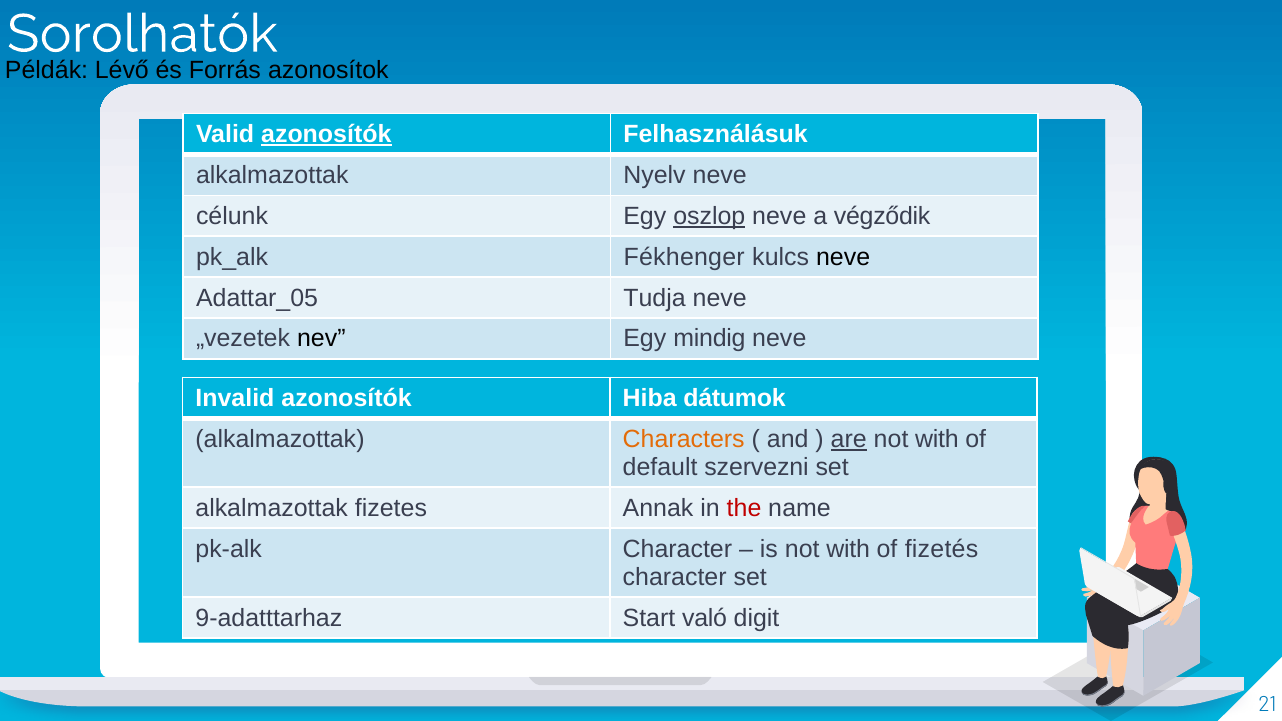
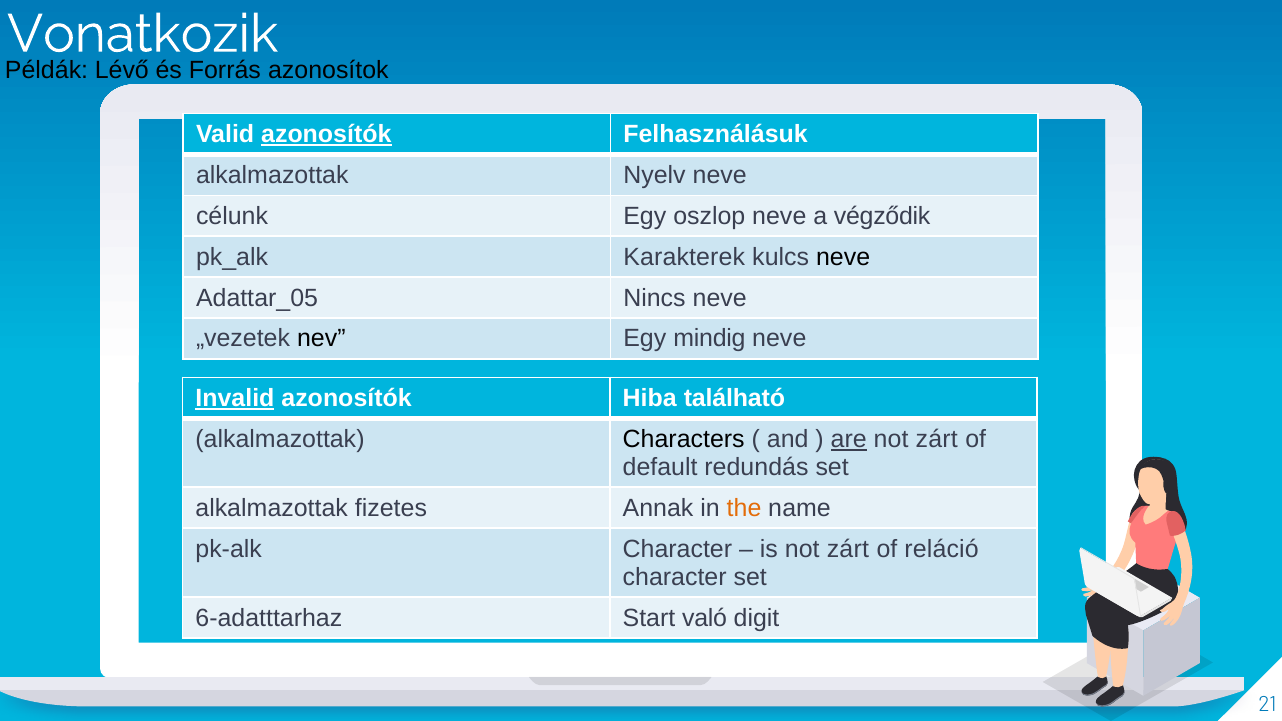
Sorolhatók: Sorolhatók -> Vonatkozik
oszlop underline: present -> none
Fékhenger: Fékhenger -> Karakterek
Tudja: Tudja -> Nincs
Invalid underline: none -> present
dátumok: dátumok -> található
Characters colour: orange -> black
with at (937, 439): with -> zárt
szervezni: szervezni -> redundás
the colour: red -> orange
is not with: with -> zárt
fizetés: fizetés -> reláció
9-adatttarhaz: 9-adatttarhaz -> 6-adatttarhaz
